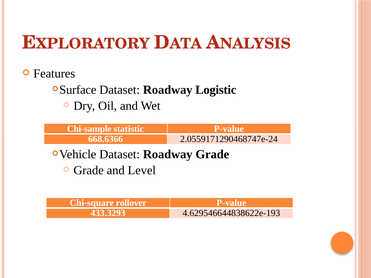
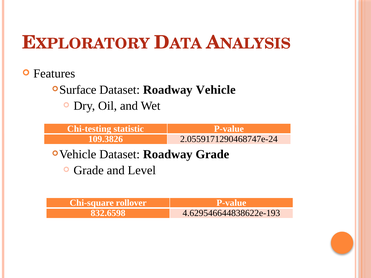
Roadway Logistic: Logistic -> Vehicle
Chi-sample: Chi-sample -> Chi-testing
668.6366: 668.6366 -> 109.3826
433.3293: 433.3293 -> 832.6598
